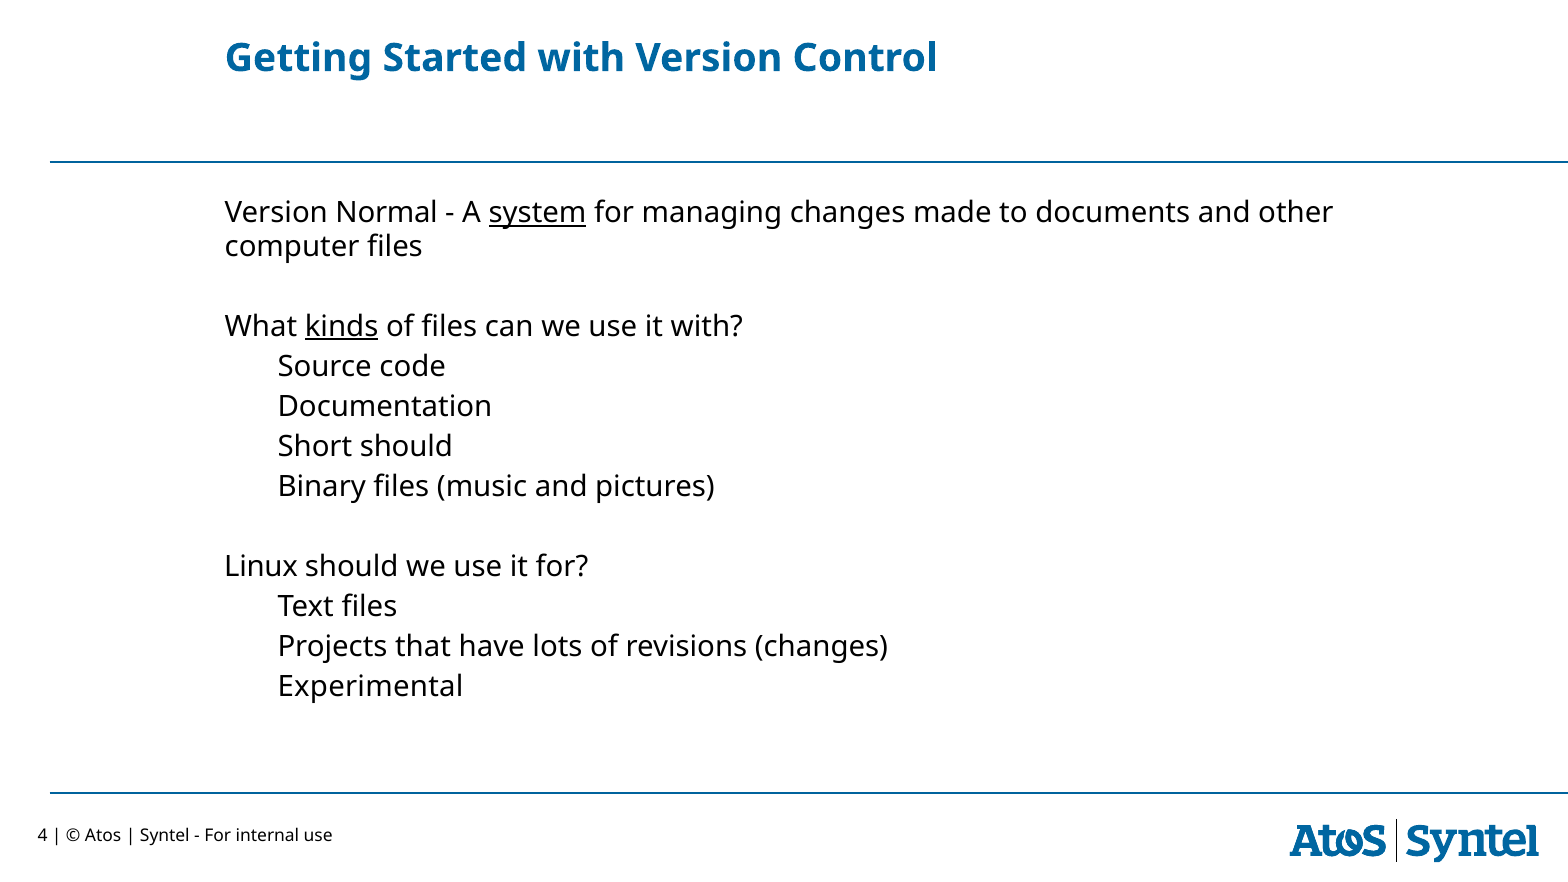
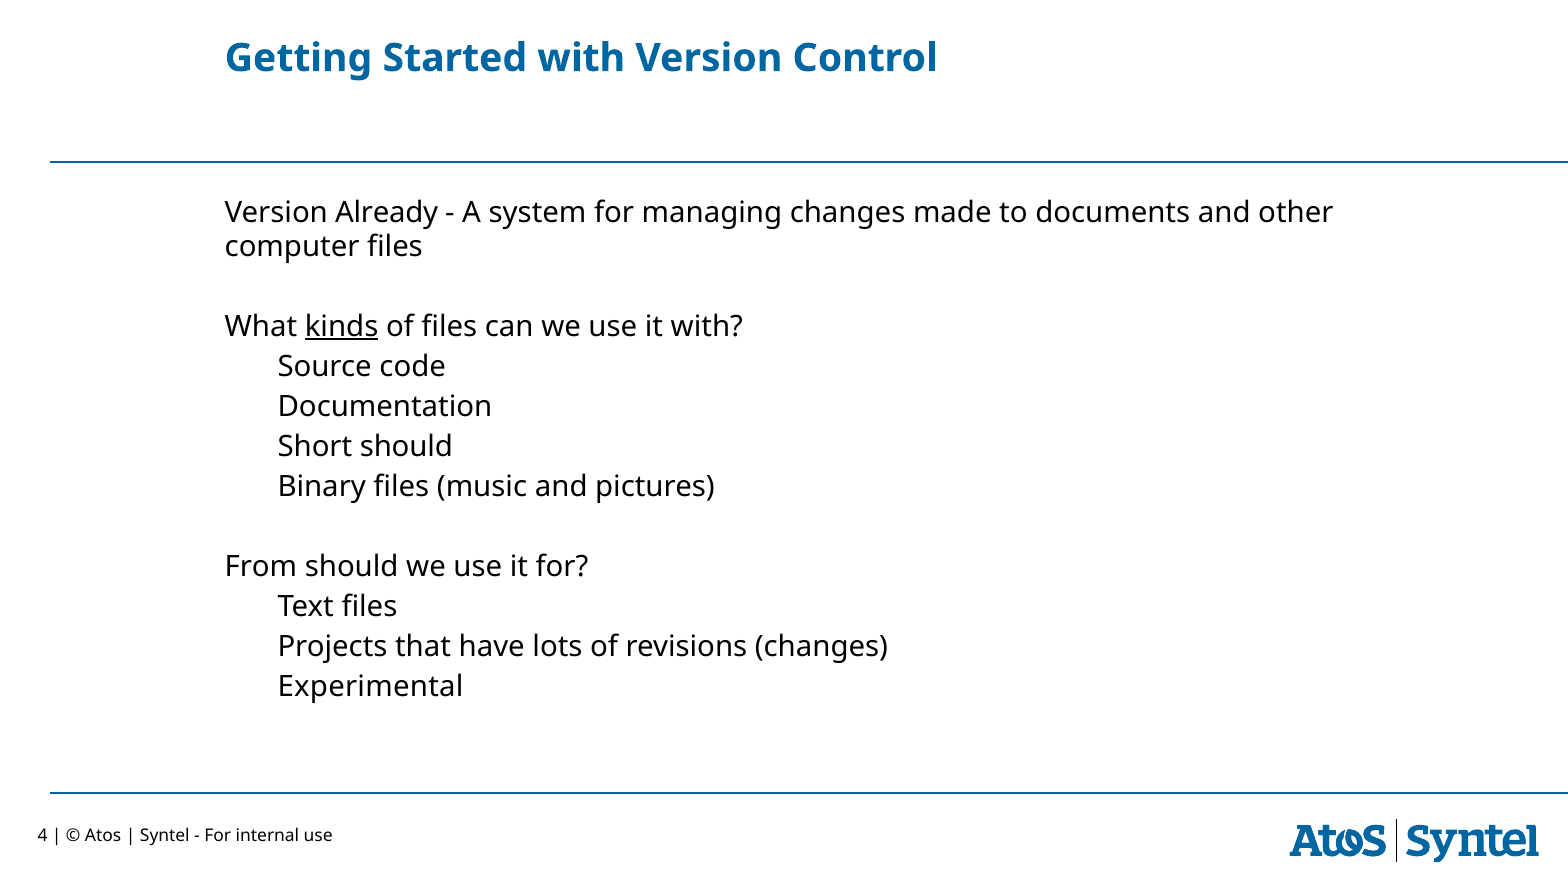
Normal: Normal -> Already
system underline: present -> none
Linux: Linux -> From
